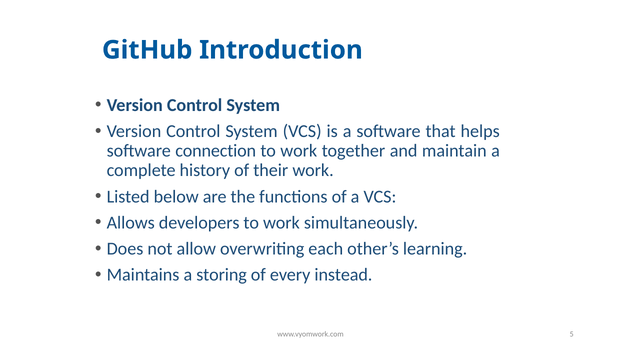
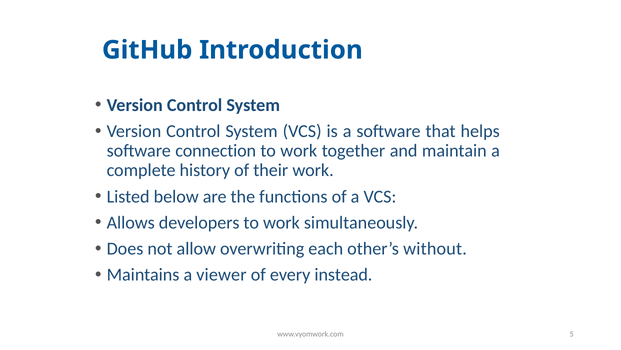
learning: learning -> without
storing: storing -> viewer
